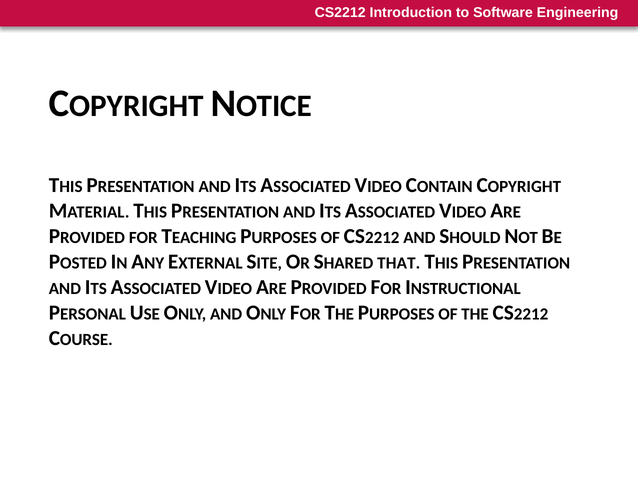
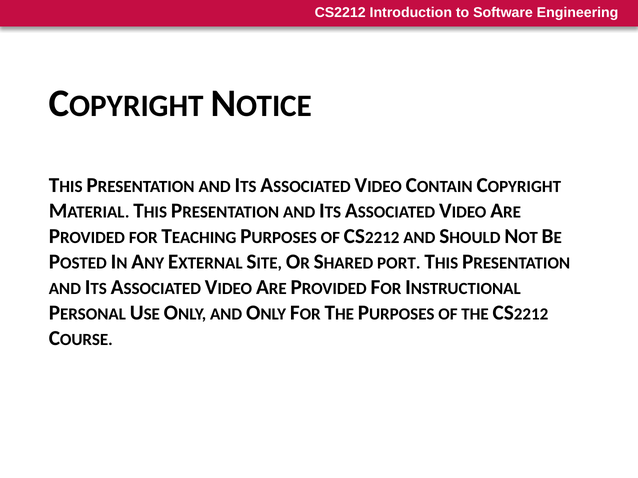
THAT: THAT -> PORT
